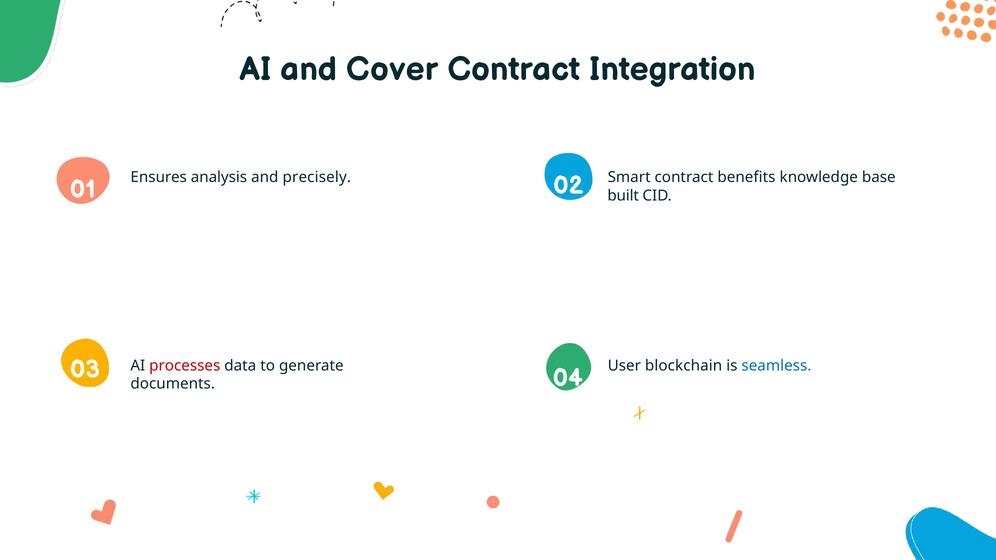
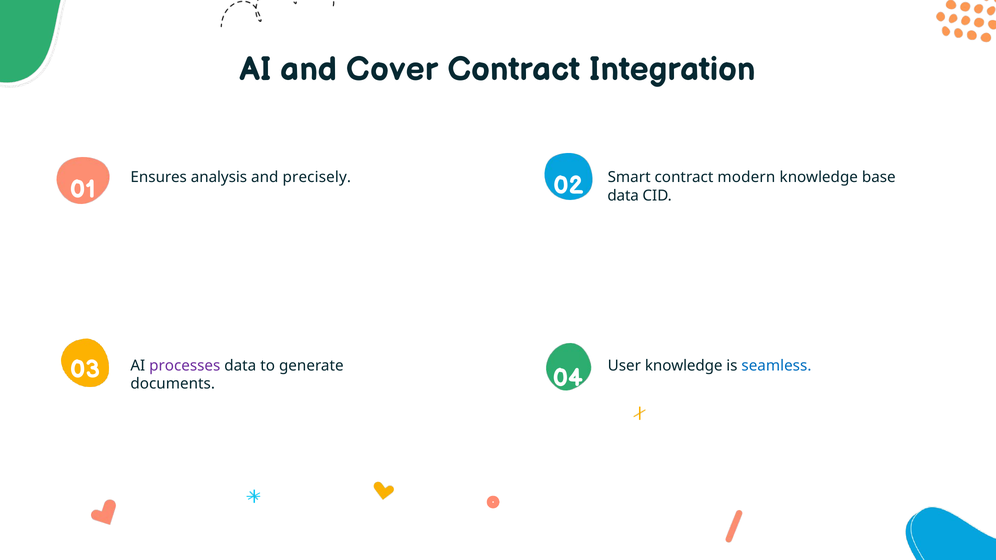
benefits: benefits -> modern
built at (623, 196): built -> data
processes colour: red -> purple
User blockchain: blockchain -> knowledge
